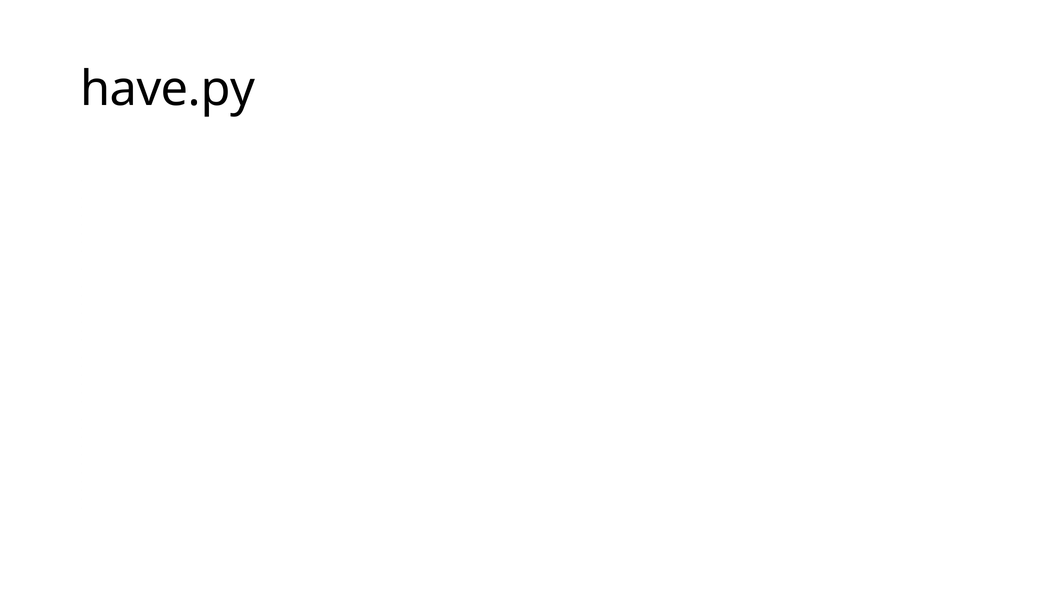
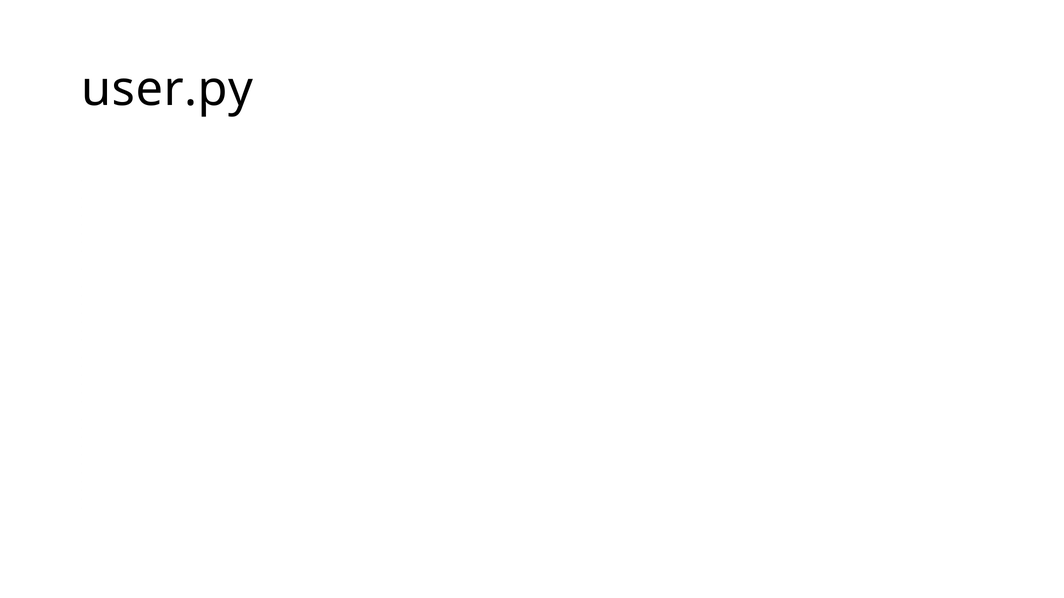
have.py: have.py -> user.py
